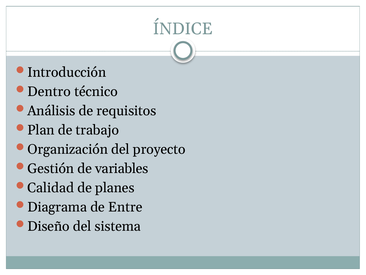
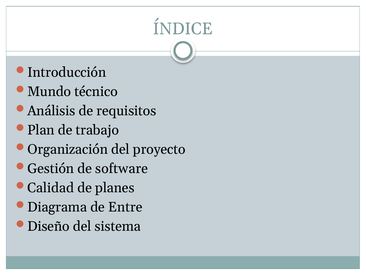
Dentro: Dentro -> Mundo
variables: variables -> software
